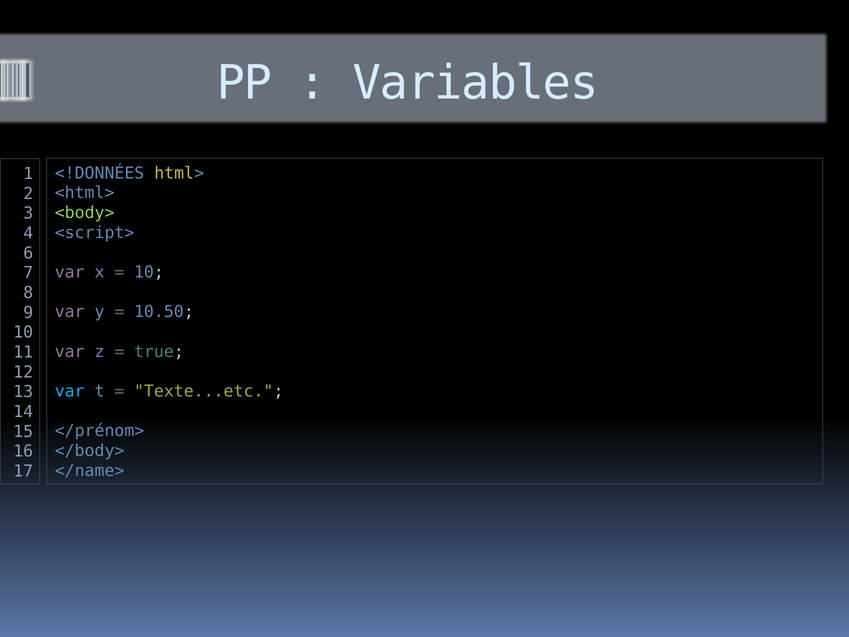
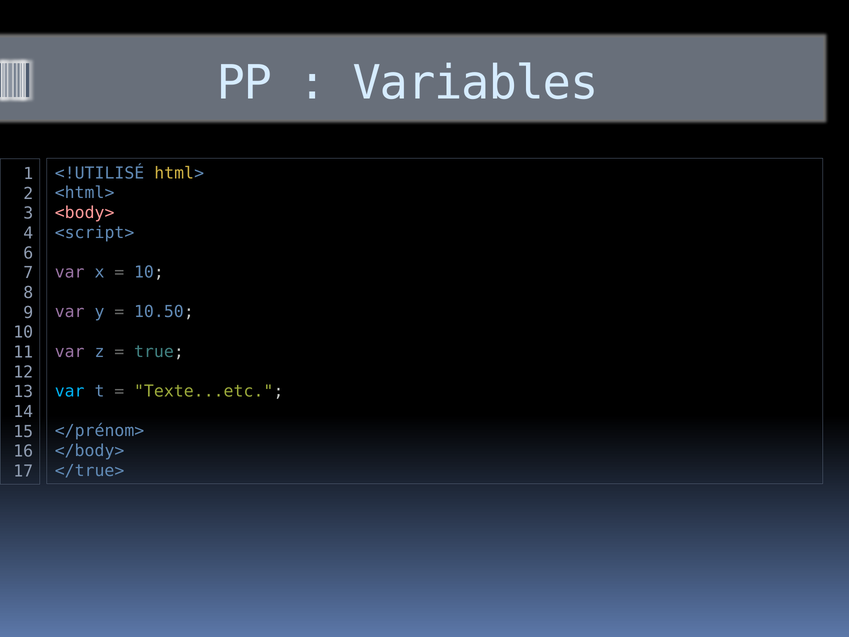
<!DONNÉES: <!DONNÉES -> <!UTILISÉ
<body> colour: light green -> pink
</name>: </name> -> </true>
